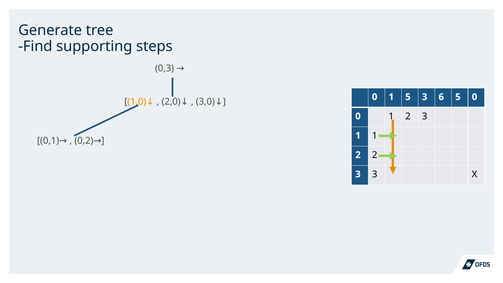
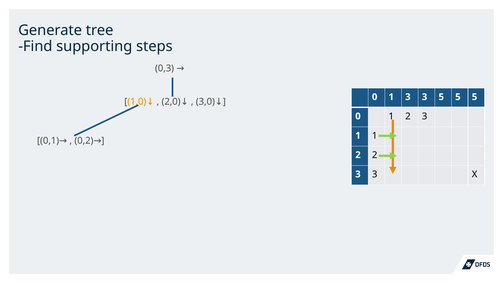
1 5: 5 -> 3
3 6: 6 -> 5
0 at (475, 97): 0 -> 5
